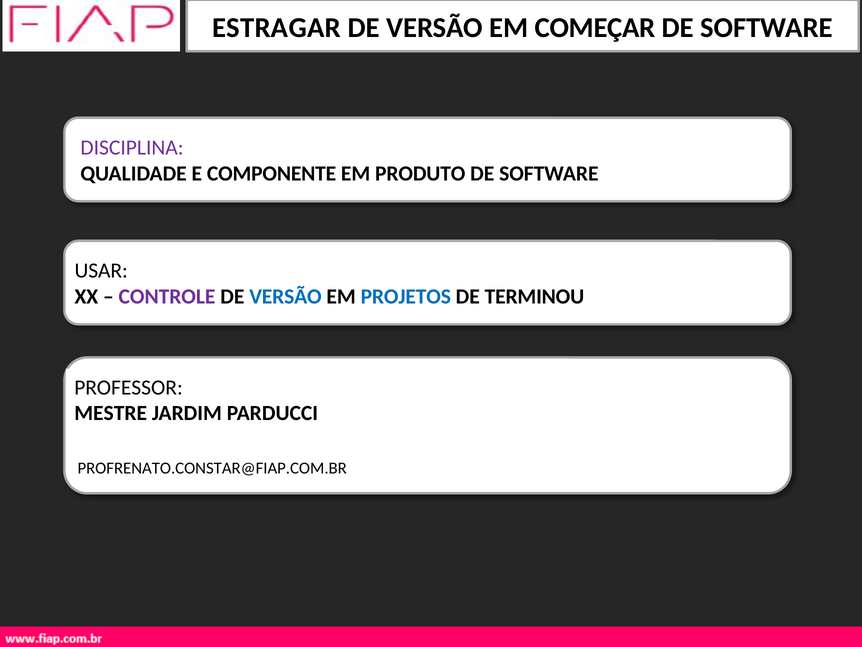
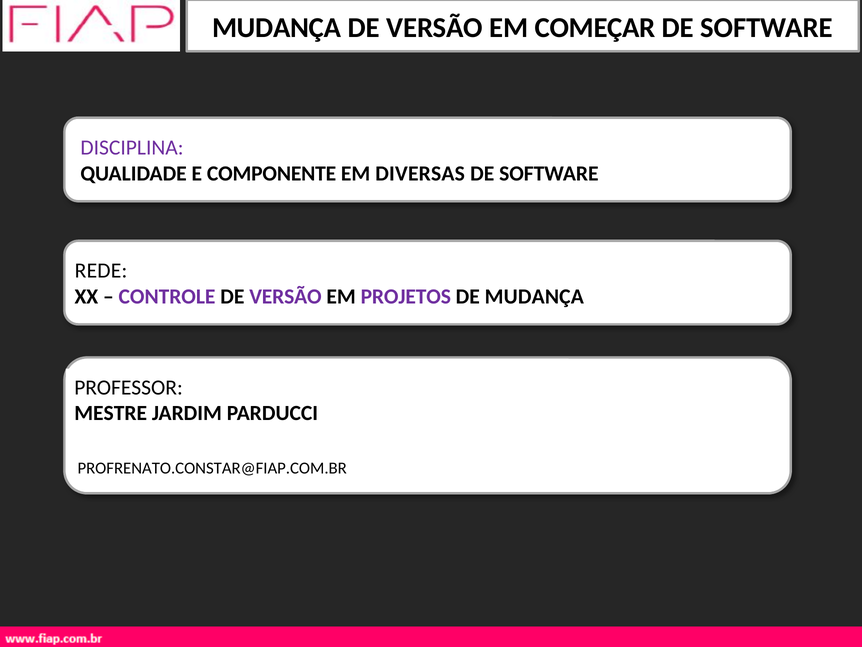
ESTRAGAR at (276, 28): ESTRAGAR -> MUDANÇA
PRODUTO: PRODUTO -> DIVERSAS
USAR: USAR -> REDE
VERSÃO at (285, 296) colour: blue -> purple
PROJETOS colour: blue -> purple
DE TERMINOU: TERMINOU -> MUDANÇA
